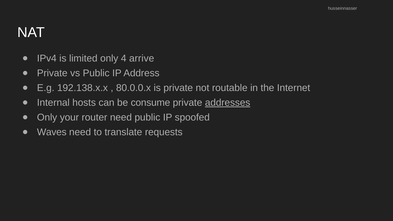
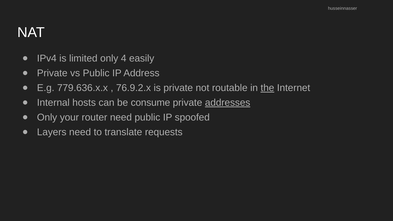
arrive: arrive -> easily
192.138.x.x: 192.138.x.x -> 779.636.x.x
80.0.0.x: 80.0.0.x -> 76.9.2.x
the underline: none -> present
Waves: Waves -> Layers
